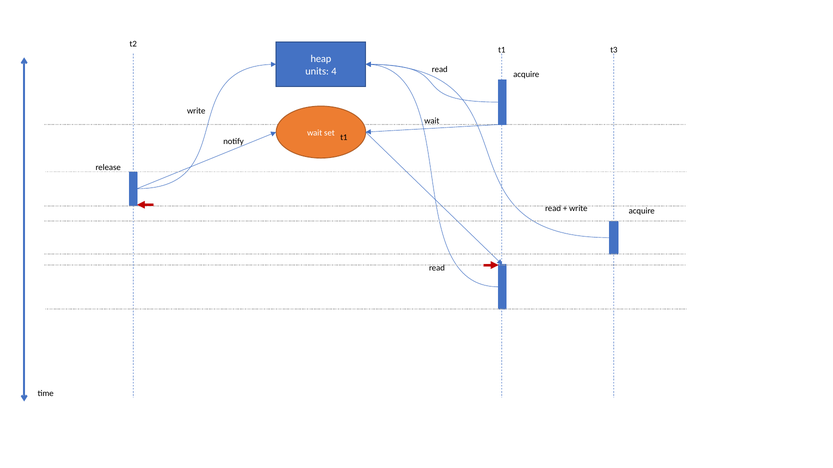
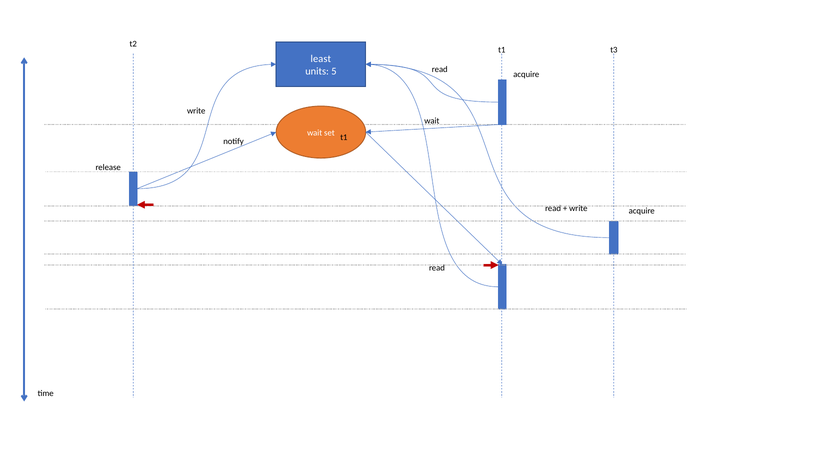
heap: heap -> least
4: 4 -> 5
